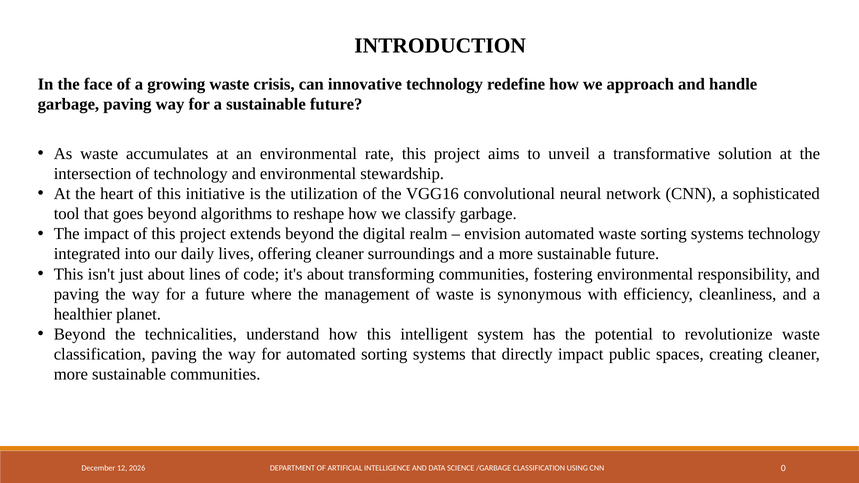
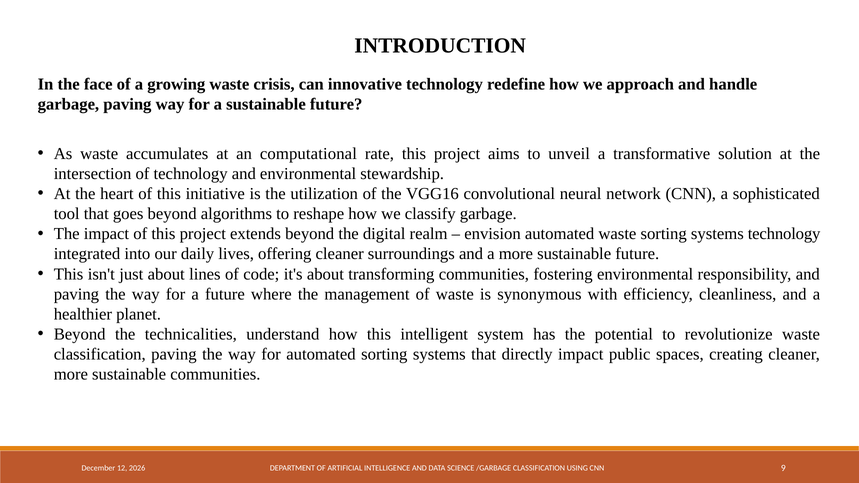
an environmental: environmental -> computational
0: 0 -> 9
